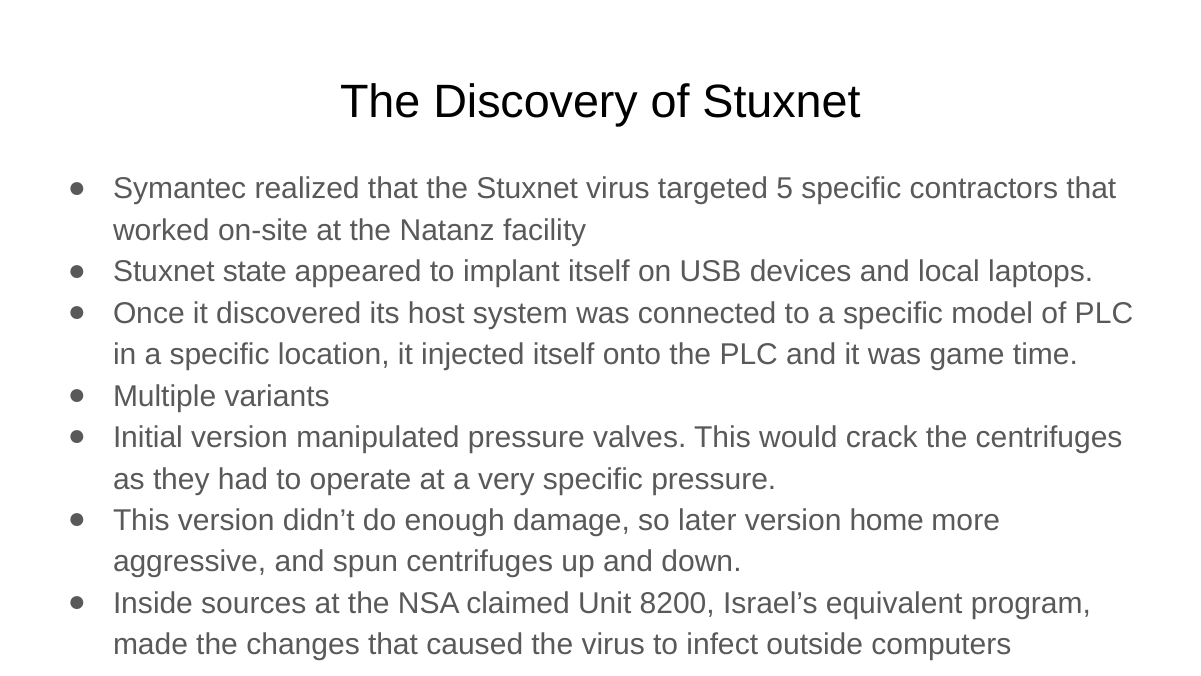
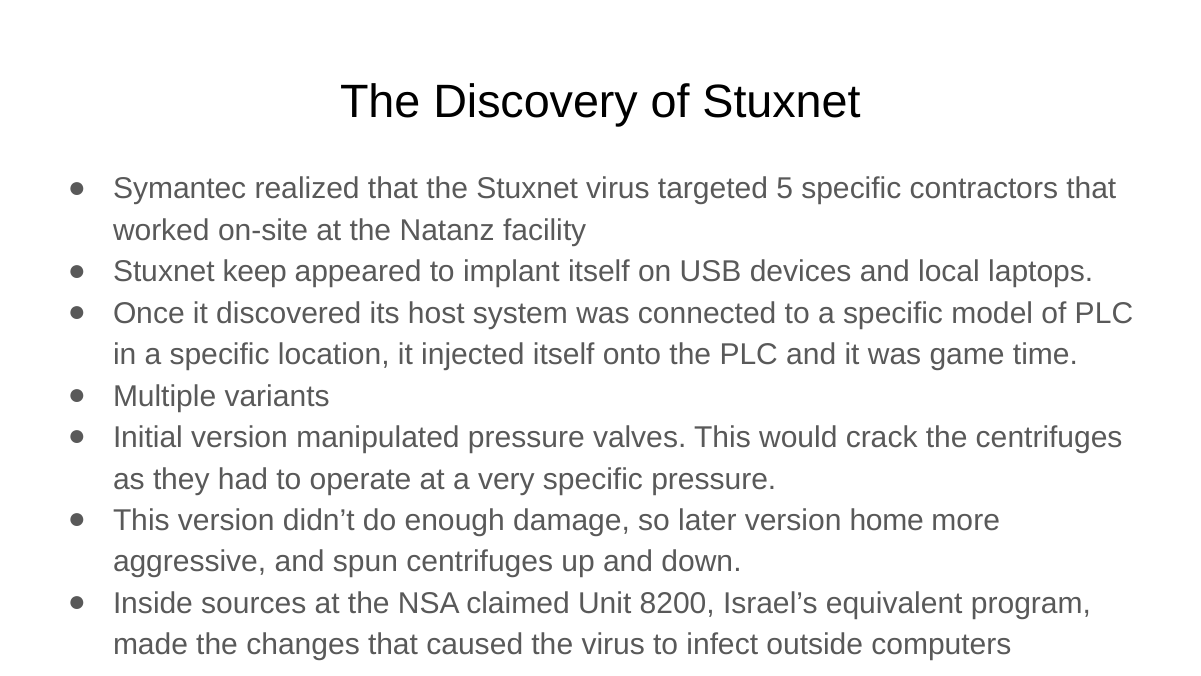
state: state -> keep
